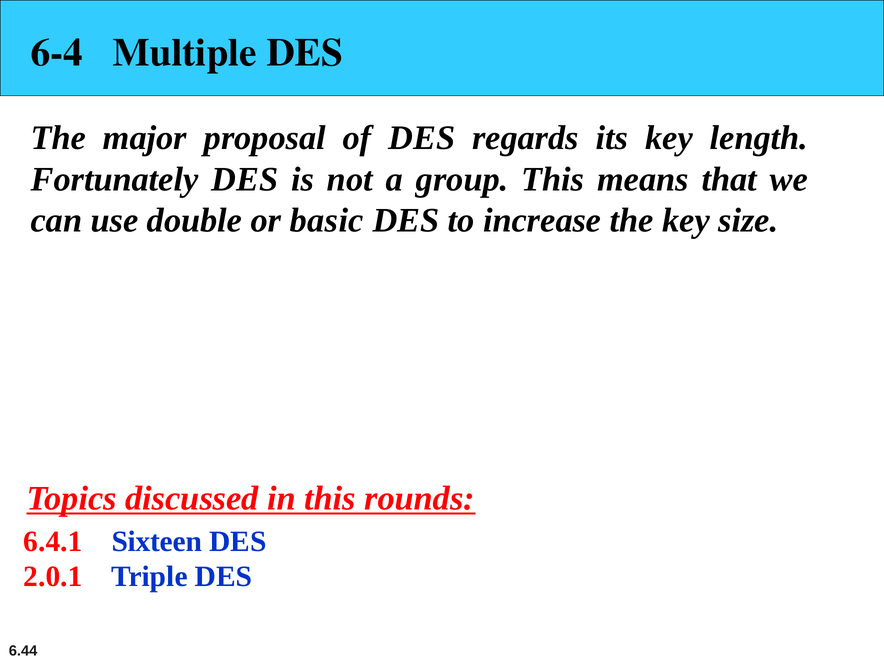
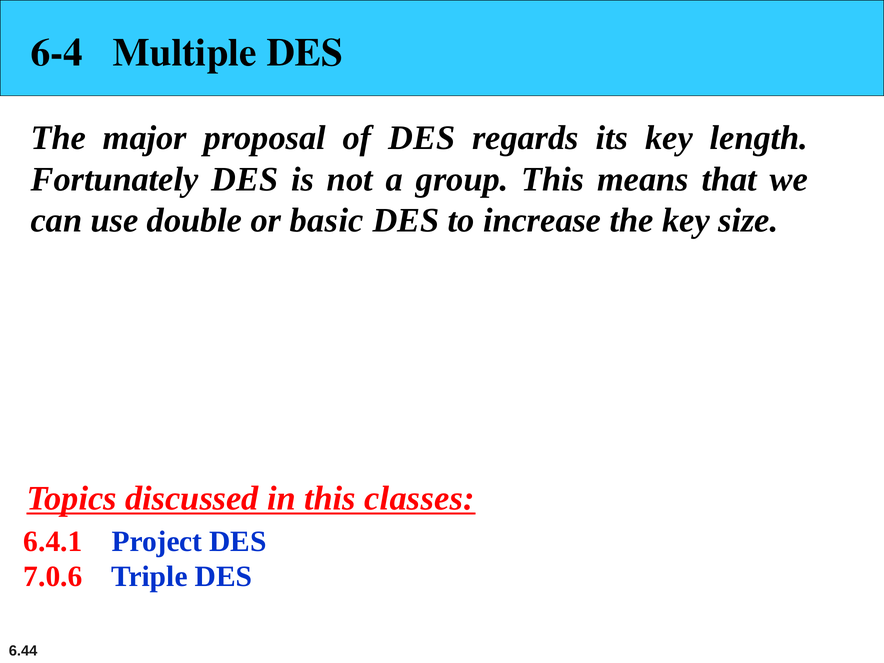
rounds: rounds -> classes
Sixteen: Sixteen -> Project
2.0.1: 2.0.1 -> 7.0.6
